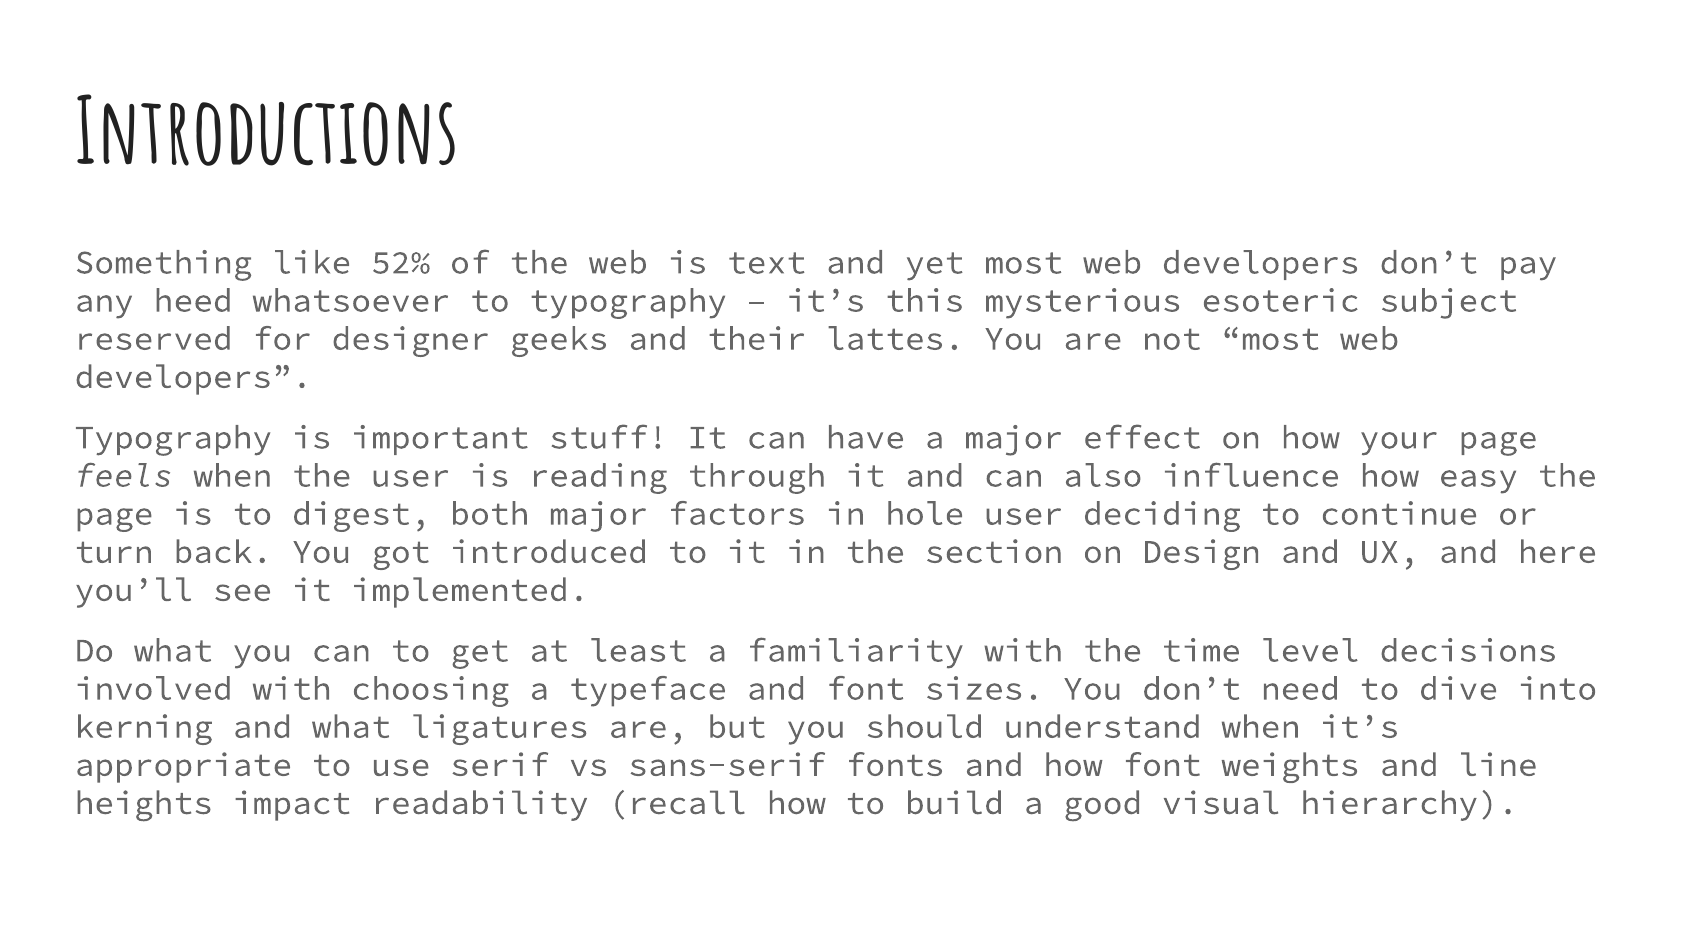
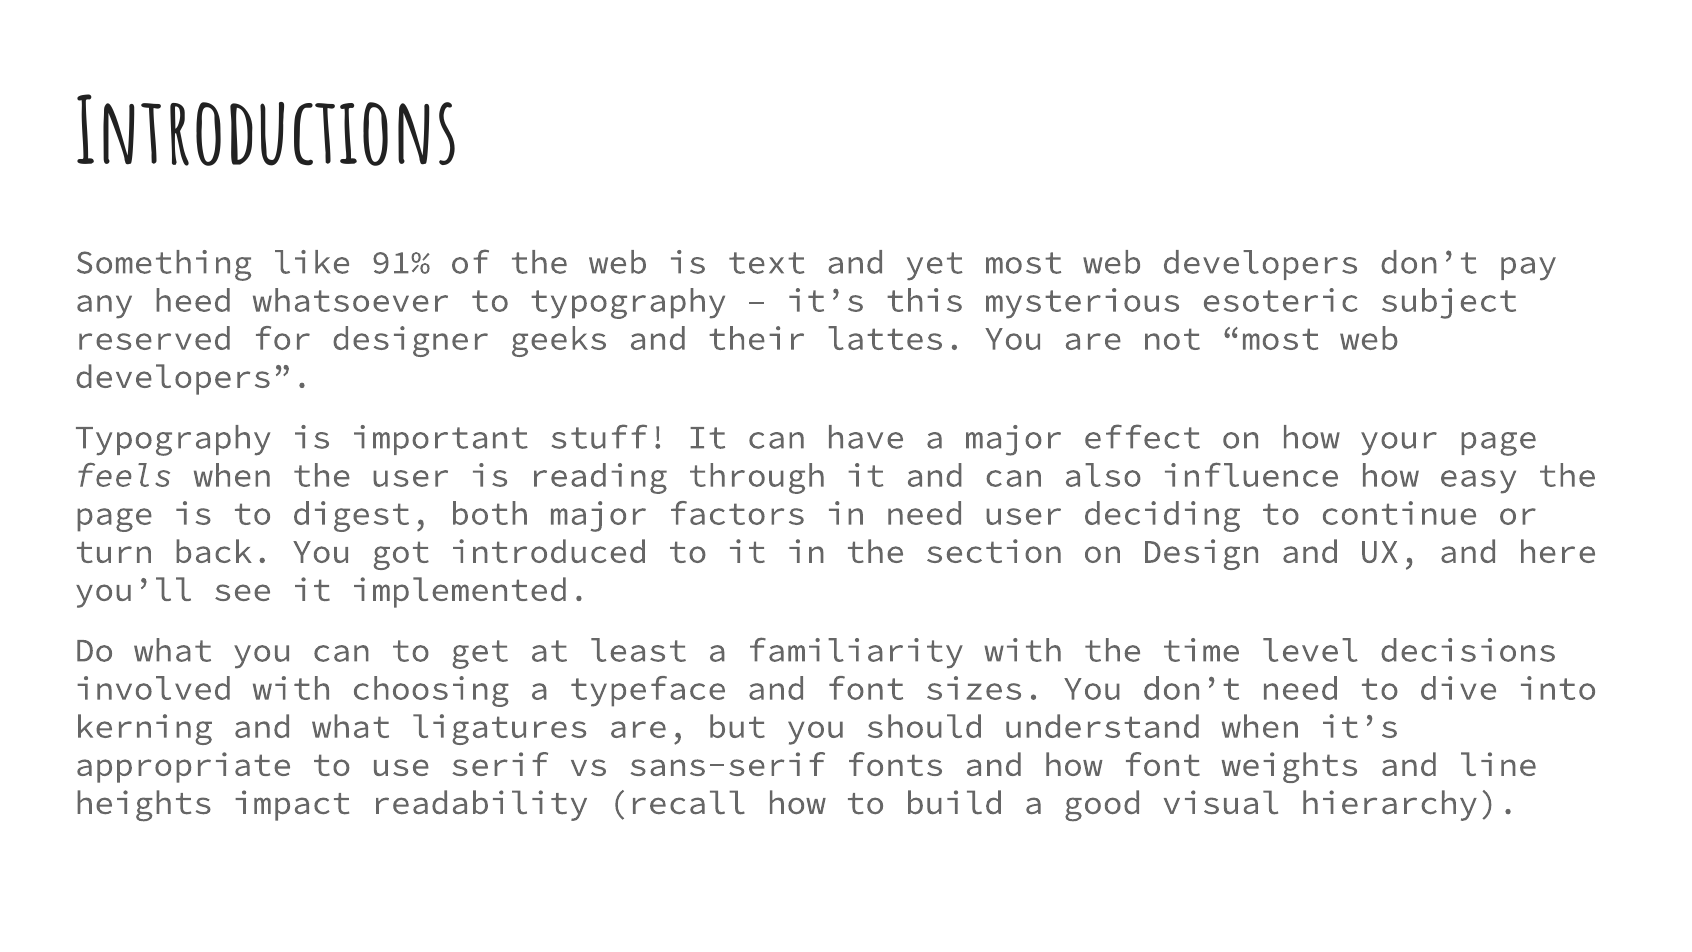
52%: 52% -> 91%
in hole: hole -> need
